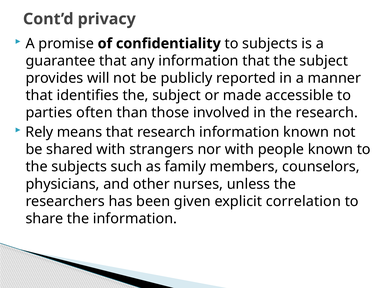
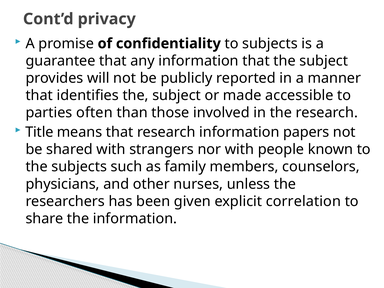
Rely: Rely -> Title
information known: known -> papers
